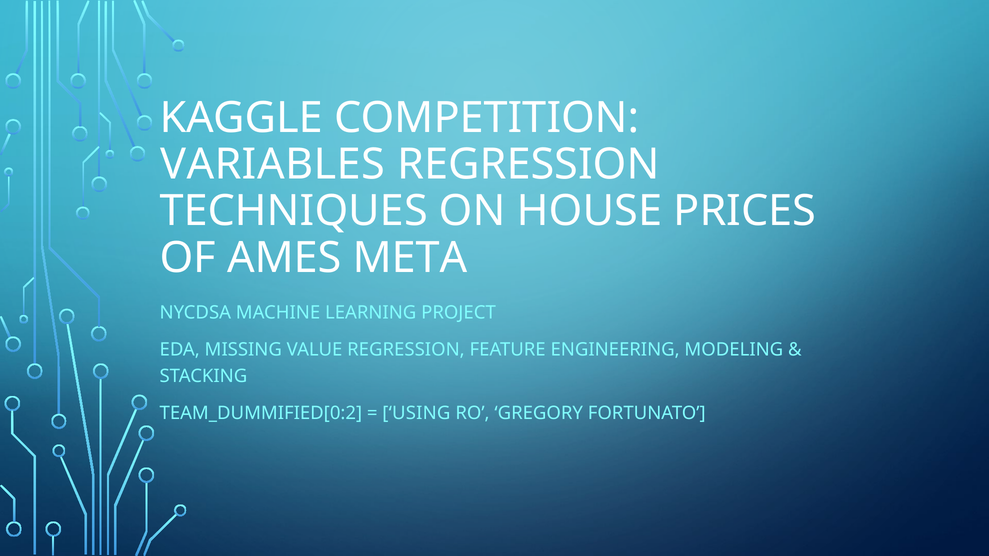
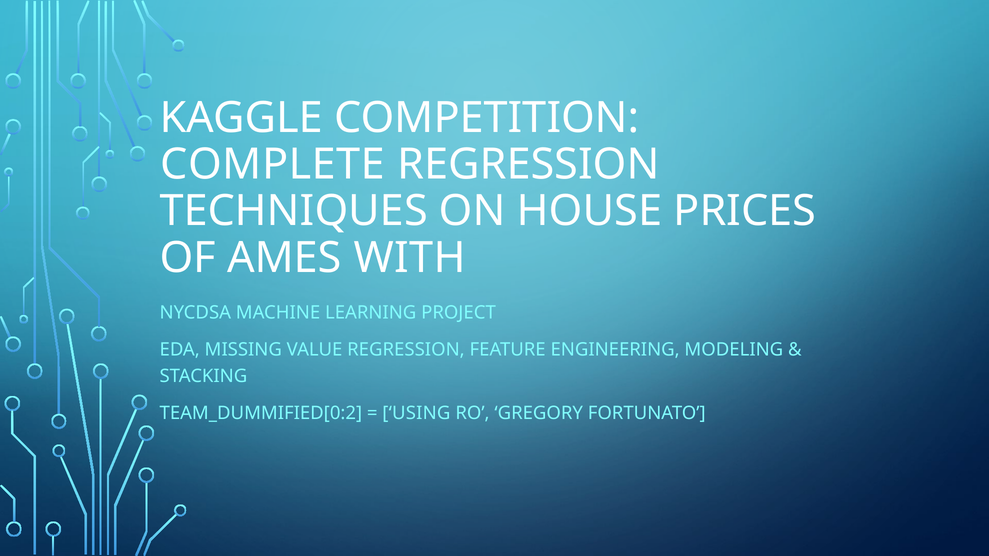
VARIABLES: VARIABLES -> COMPLETE
META: META -> WITH
